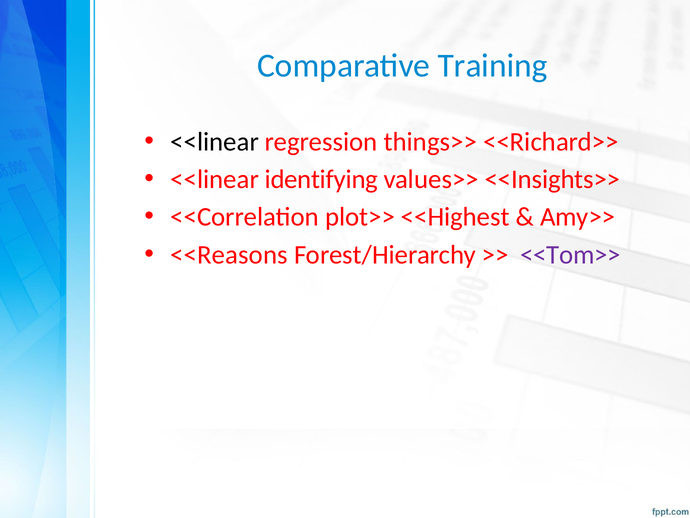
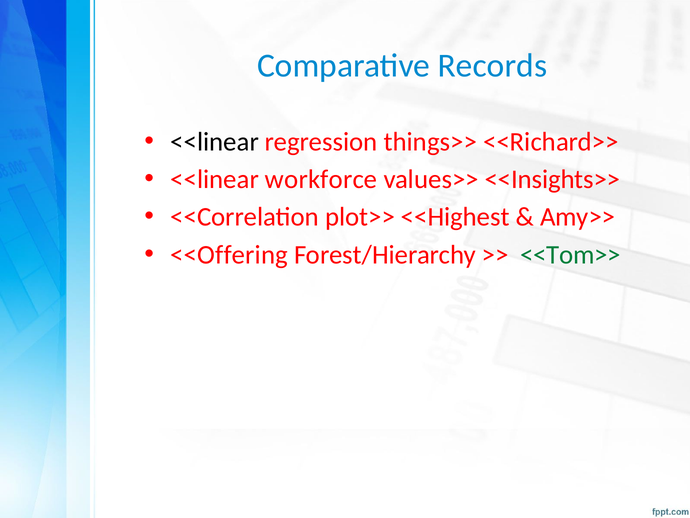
Training: Training -> Records
identifying: identifying -> workforce
<<Reasons: <<Reasons -> <<Offering
<<Tom>> colour: purple -> green
